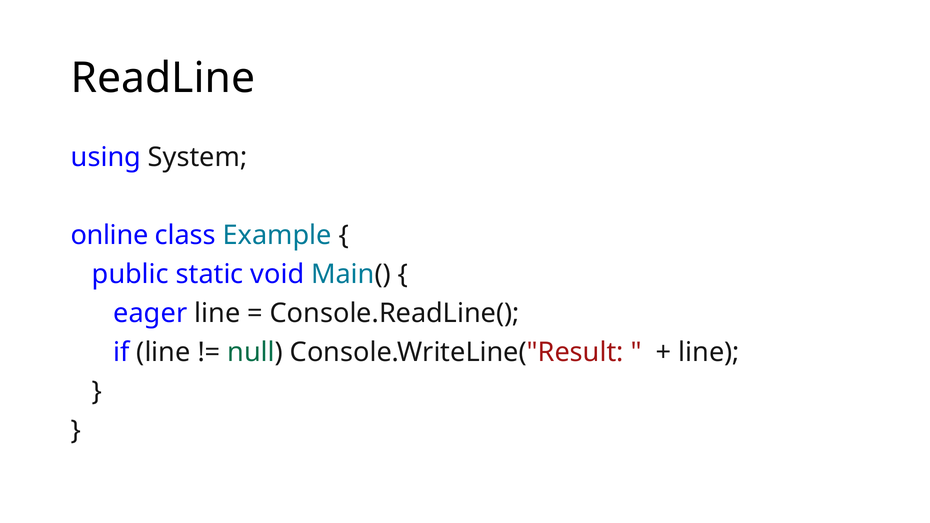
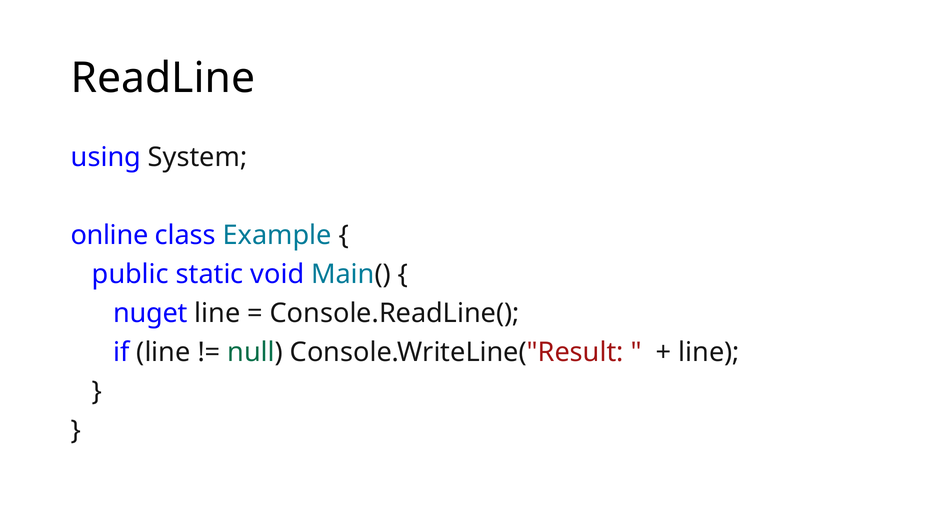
eager: eager -> nuget
